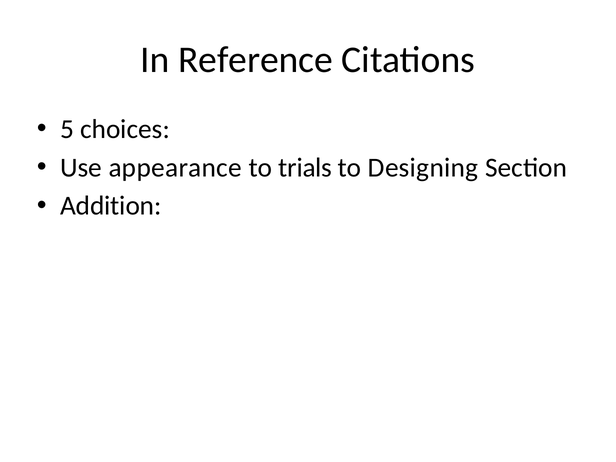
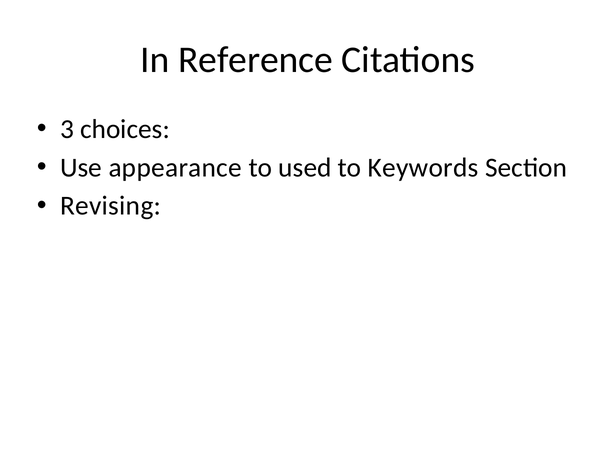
5: 5 -> 3
trials: trials -> used
Designing: Designing -> Keywords
Addition: Addition -> Revising
